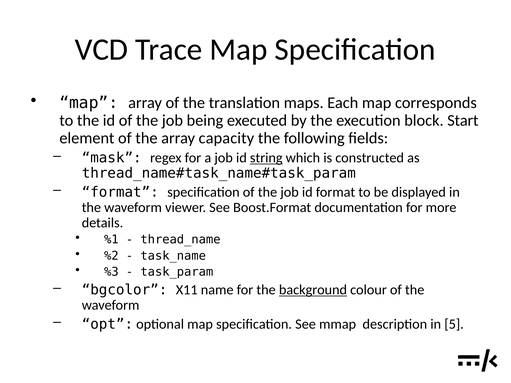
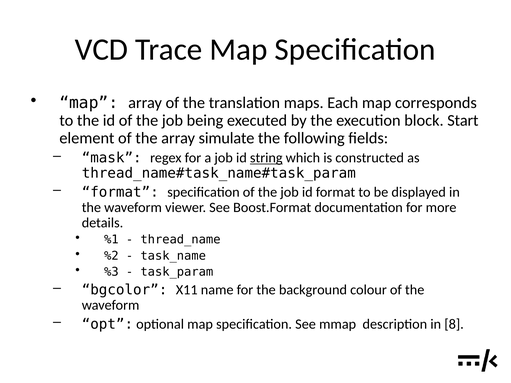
capacity: capacity -> simulate
background underline: present -> none
5: 5 -> 8
